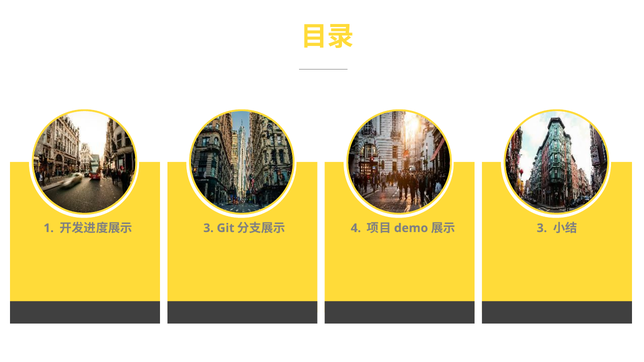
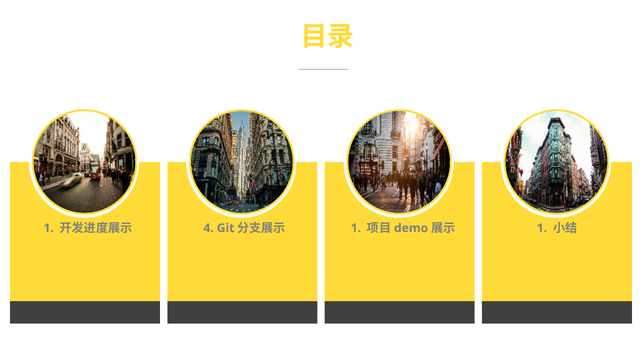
3 at (209, 228): 3 -> 4
4 at (356, 228): 4 -> 1
3 at (542, 228): 3 -> 1
